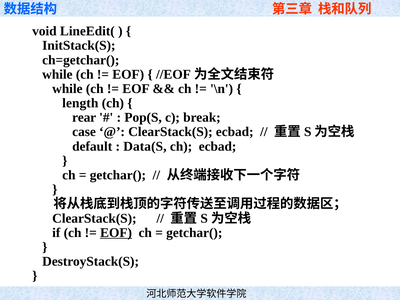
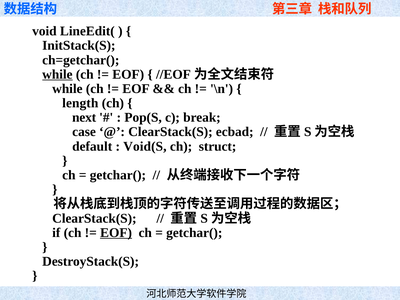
while at (57, 74) underline: none -> present
rear: rear -> next
Data(S: Data(S -> Void(S
ch ecbad: ecbad -> struct
